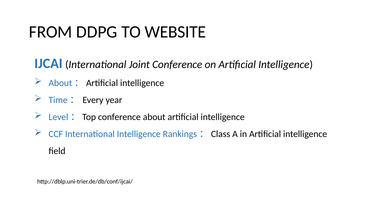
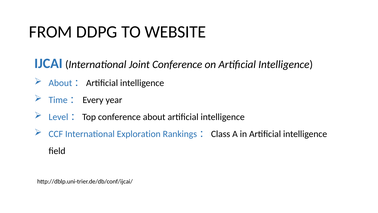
International Intelligence: Intelligence -> Exploration
